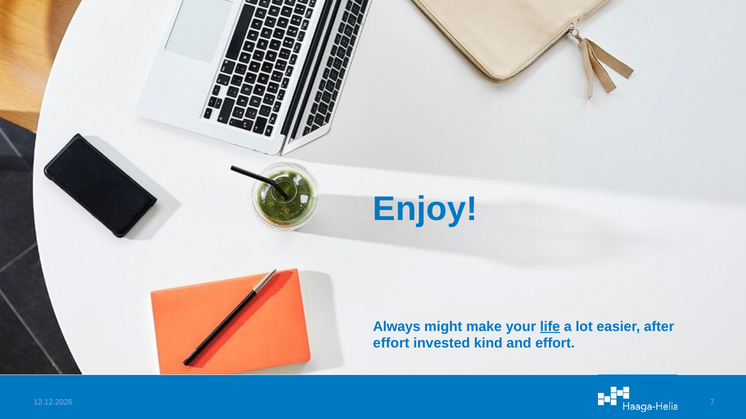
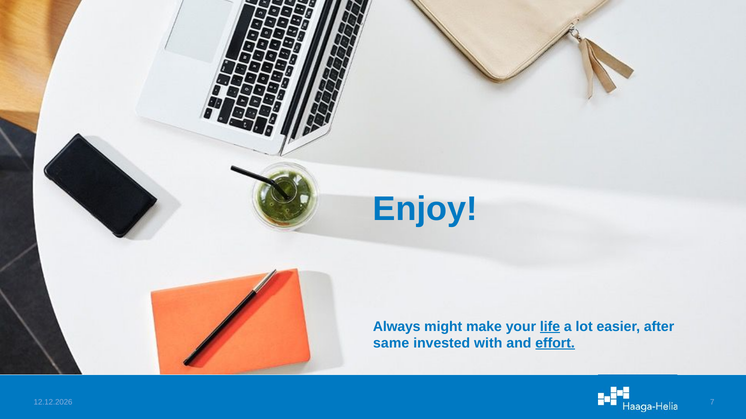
effort at (391, 343): effort -> same
kind: kind -> with
effort at (555, 343) underline: none -> present
